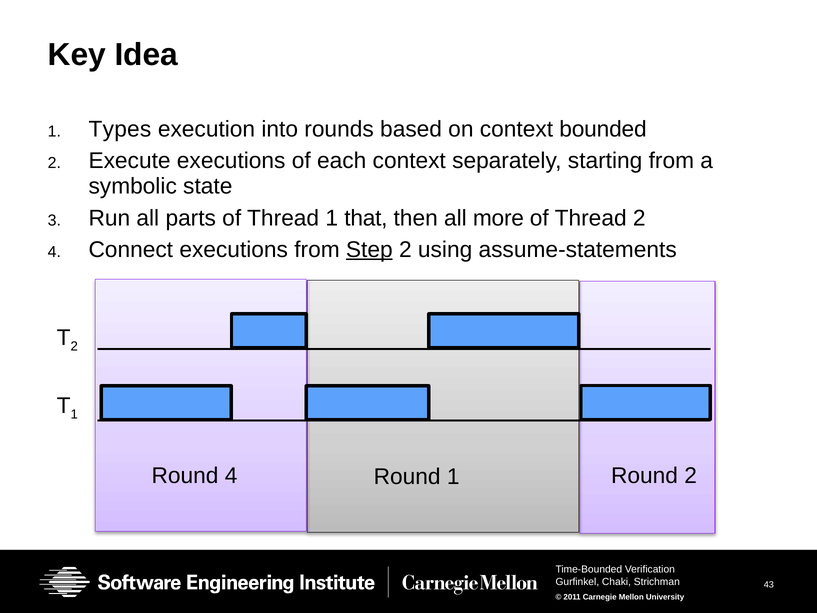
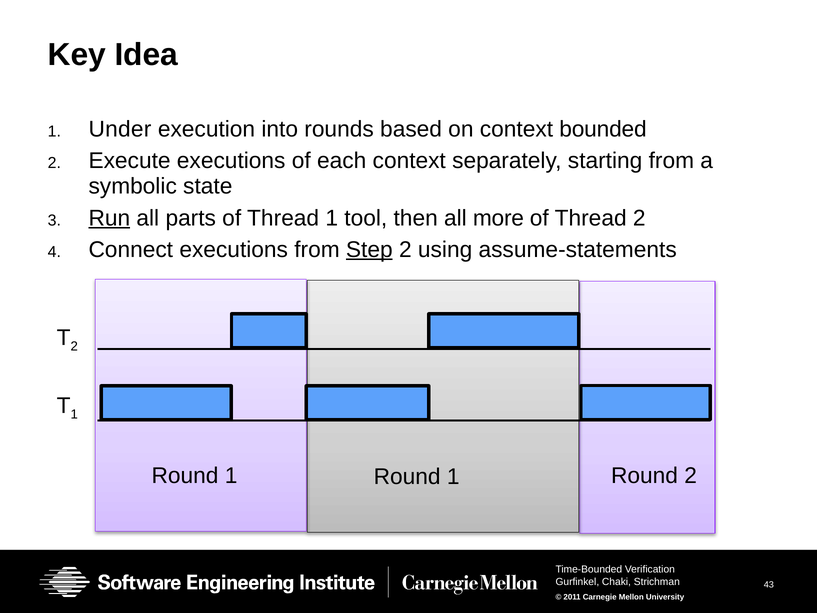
Types: Types -> Under
Run underline: none -> present
that: that -> tool
4 at (231, 475): 4 -> 1
